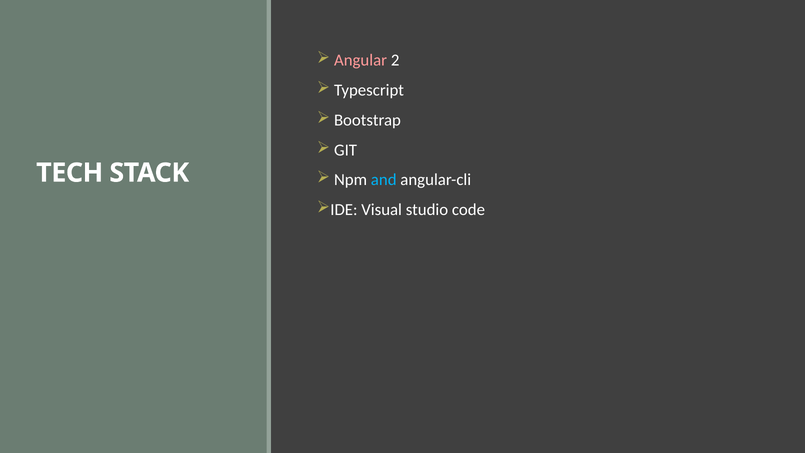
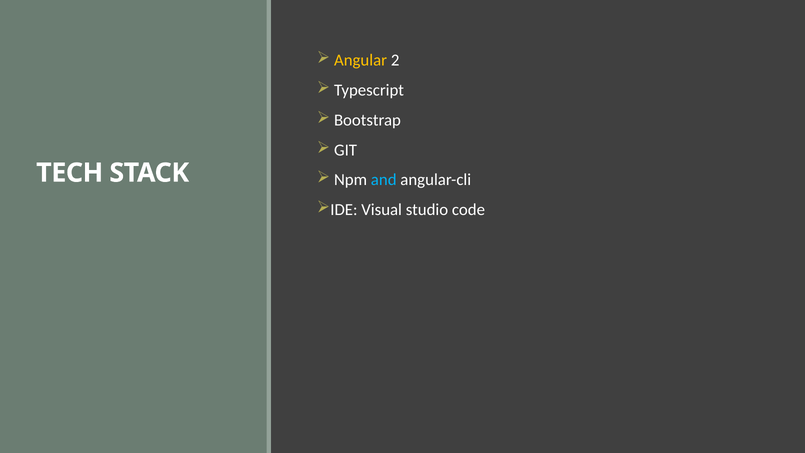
Angular colour: pink -> yellow
